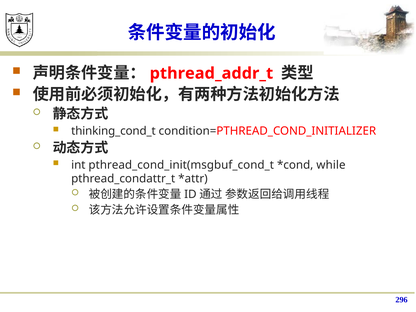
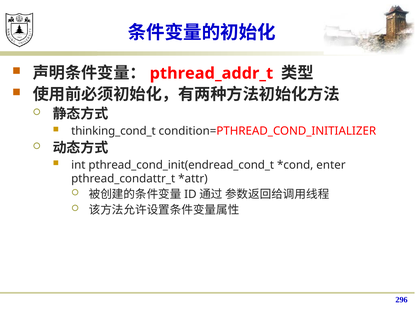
pthread_cond_init(msgbuf_cond_t: pthread_cond_init(msgbuf_cond_t -> pthread_cond_init(endread_cond_t
while: while -> enter
